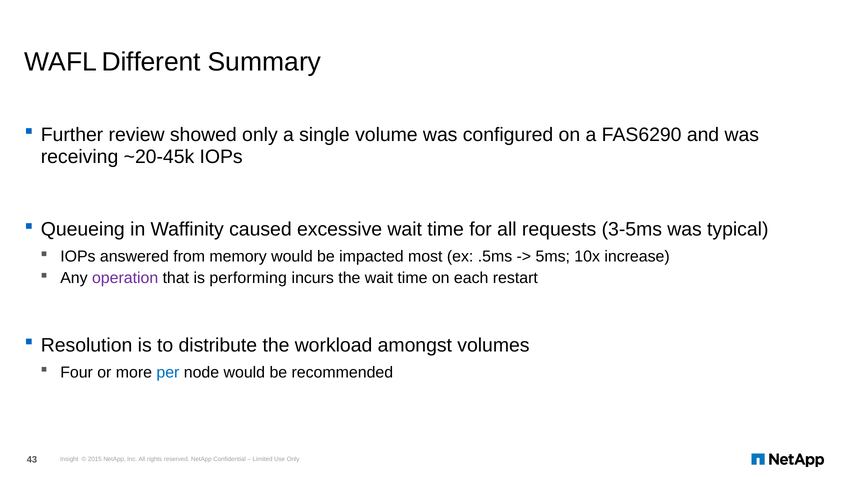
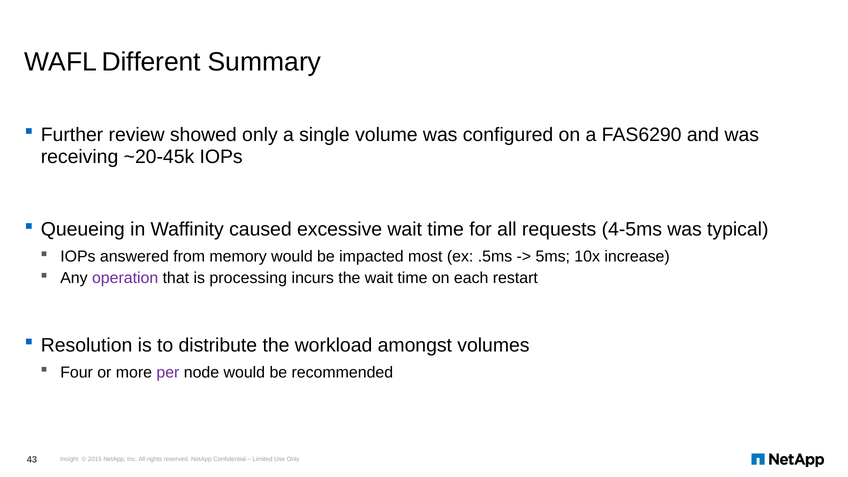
3-5ms: 3-5ms -> 4-5ms
performing: performing -> processing
per colour: blue -> purple
